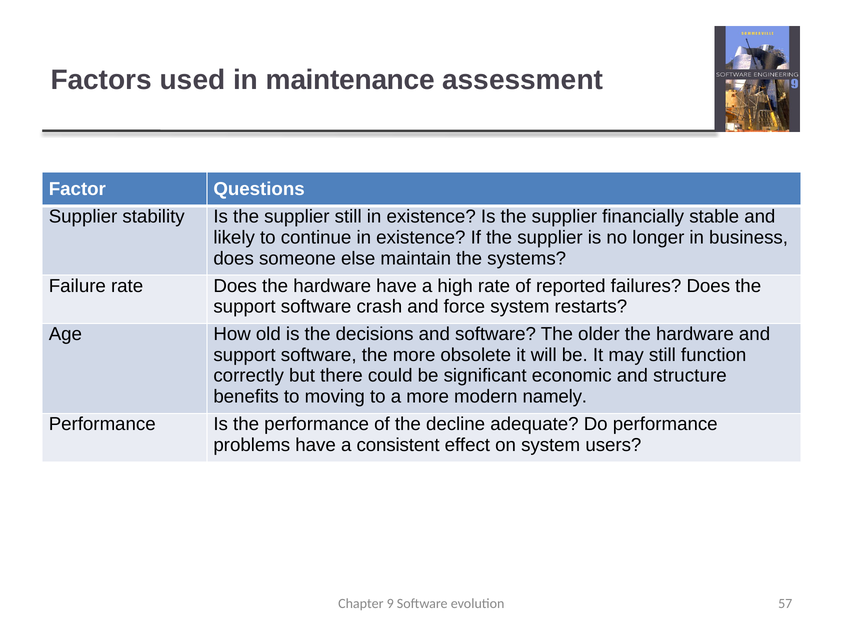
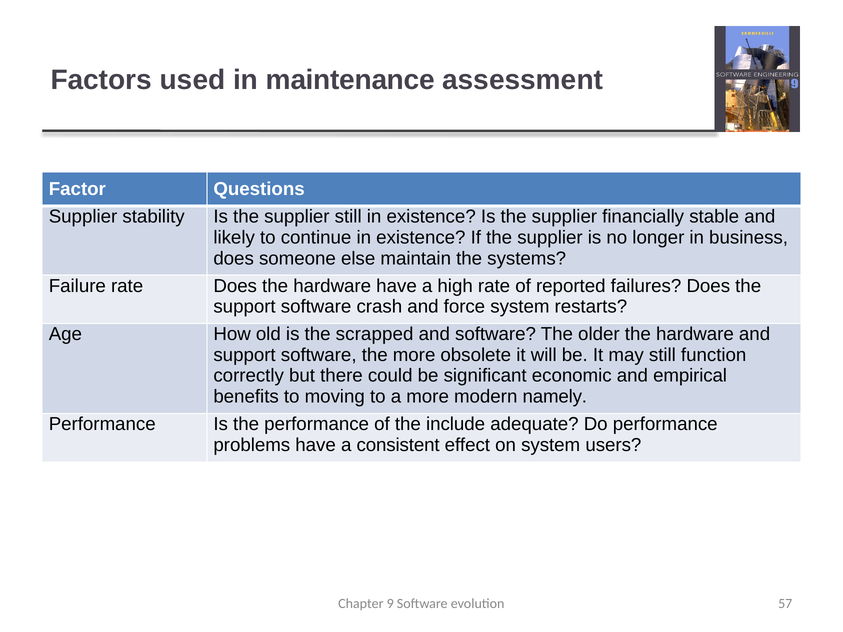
decisions: decisions -> scrapped
structure: structure -> empirical
decline: decline -> include
